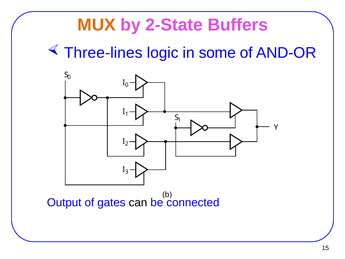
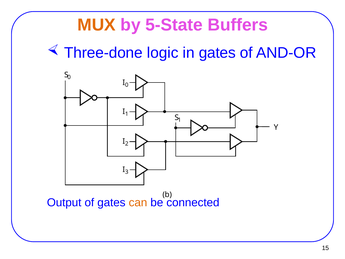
2-State: 2-State -> 5-State
Three-lines: Three-lines -> Three-done
in some: some -> gates
can colour: black -> orange
